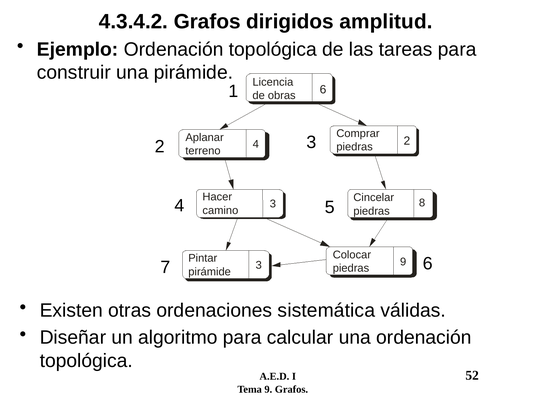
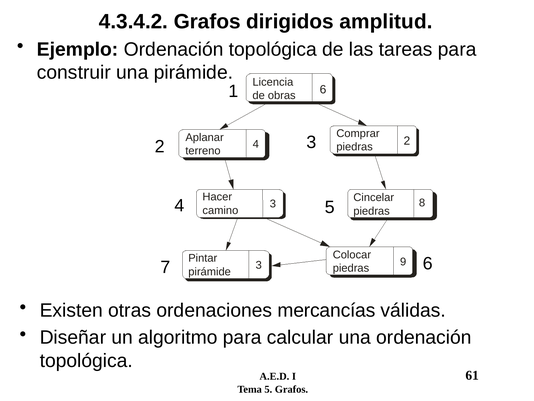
sistemática: sistemática -> mercancías
52: 52 -> 61
Tema 9: 9 -> 5
